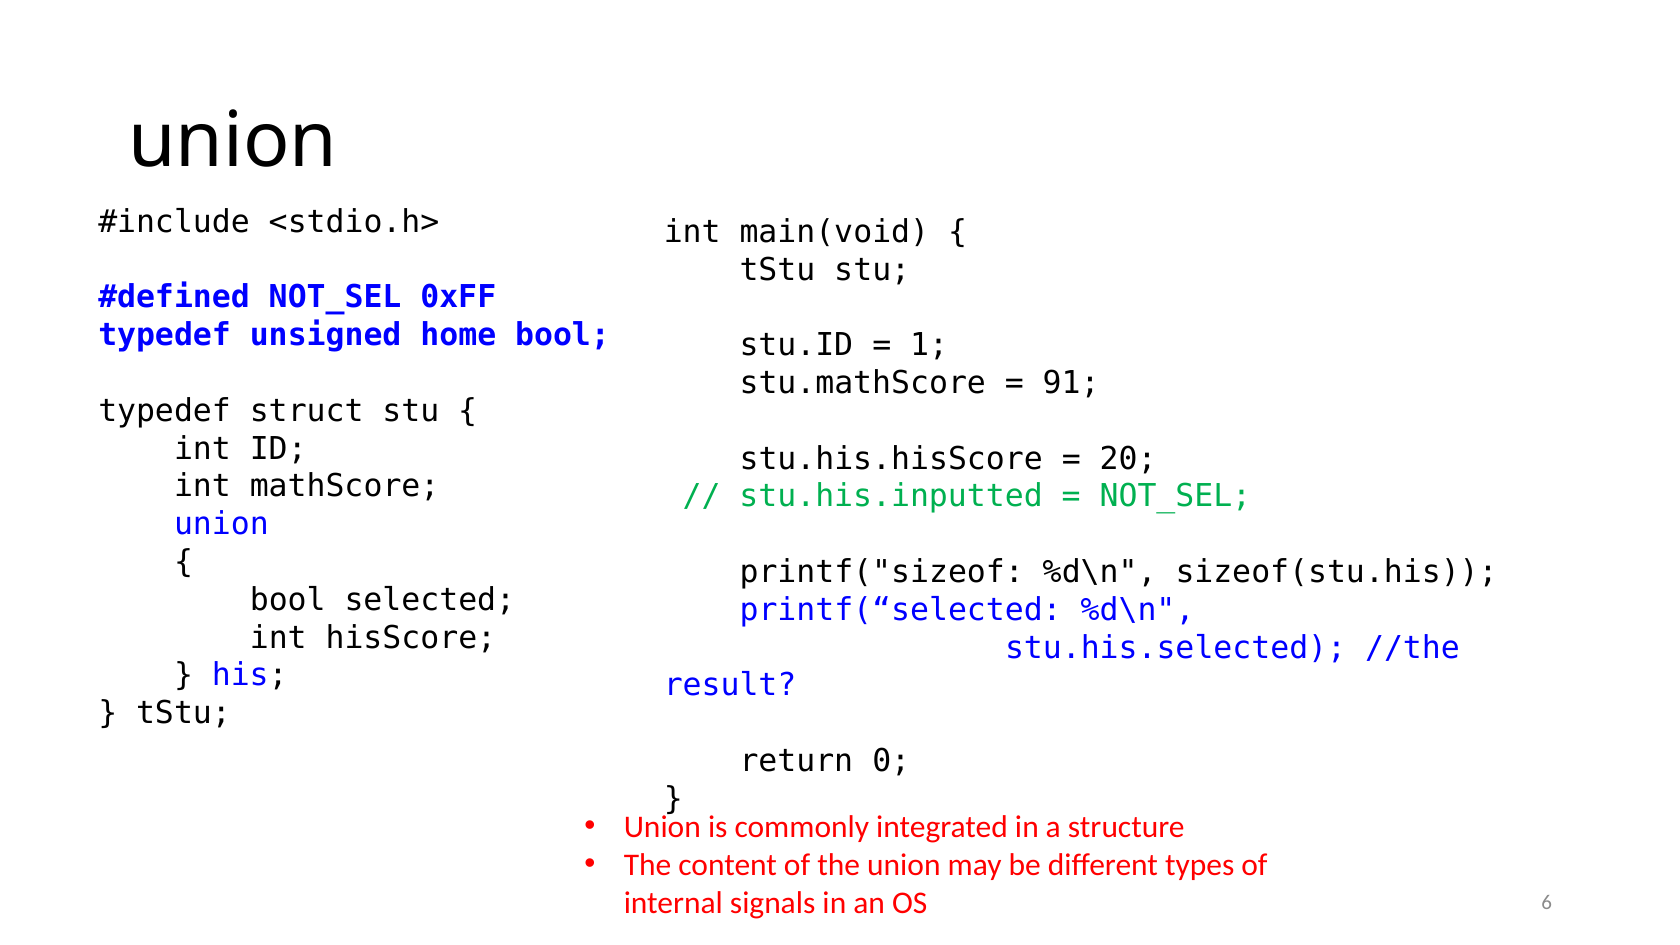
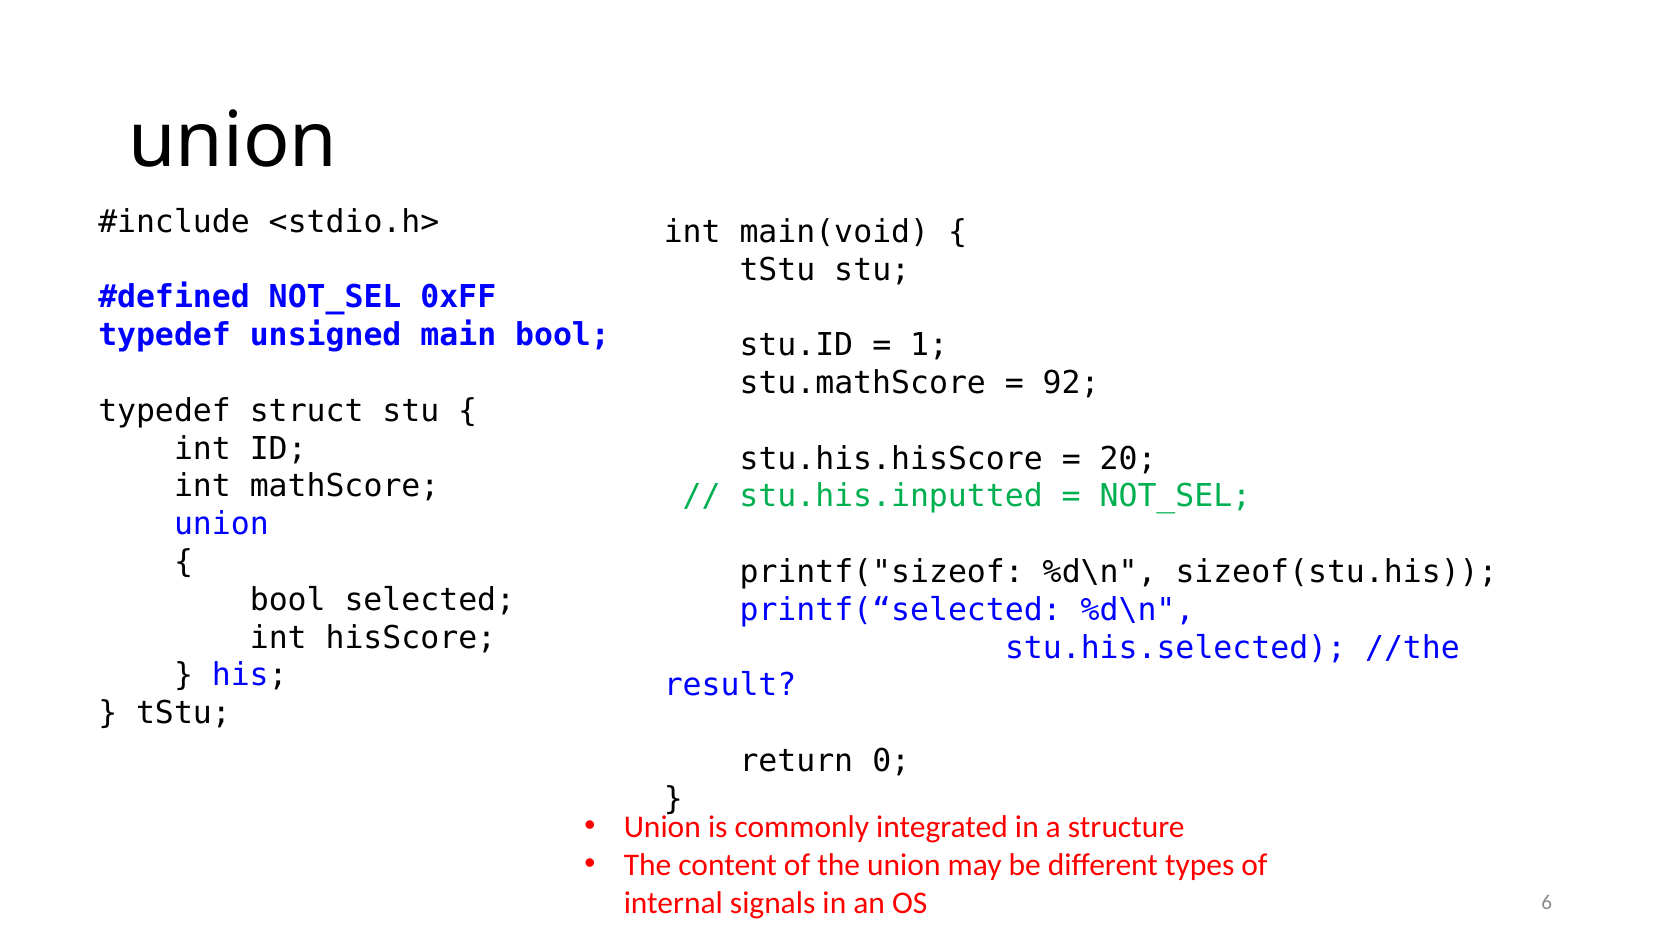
home: home -> main
91: 91 -> 92
